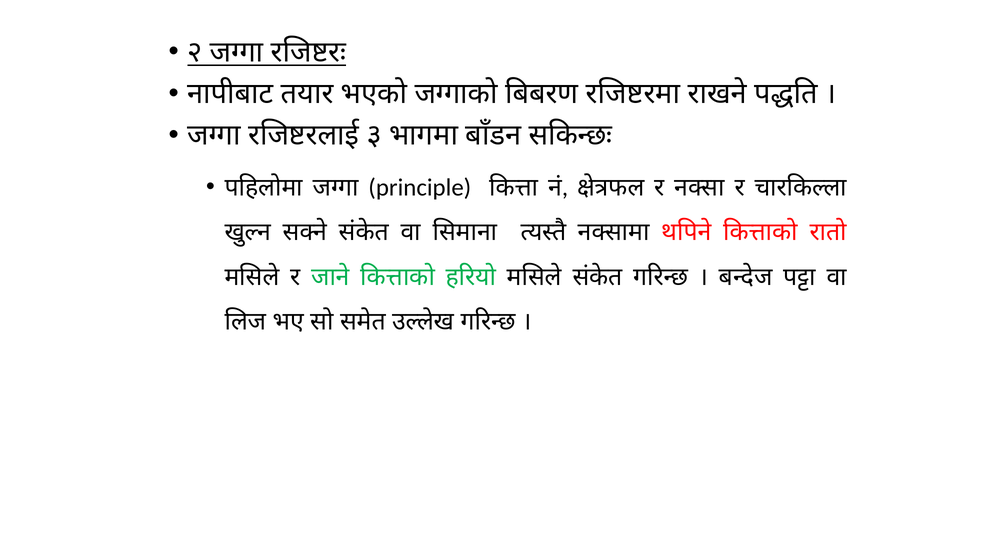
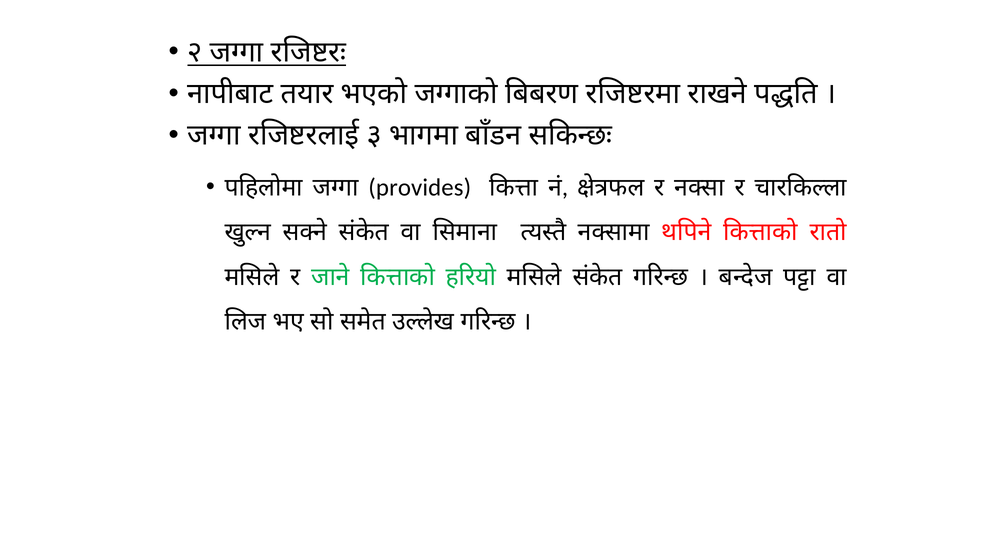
principle: principle -> provides
